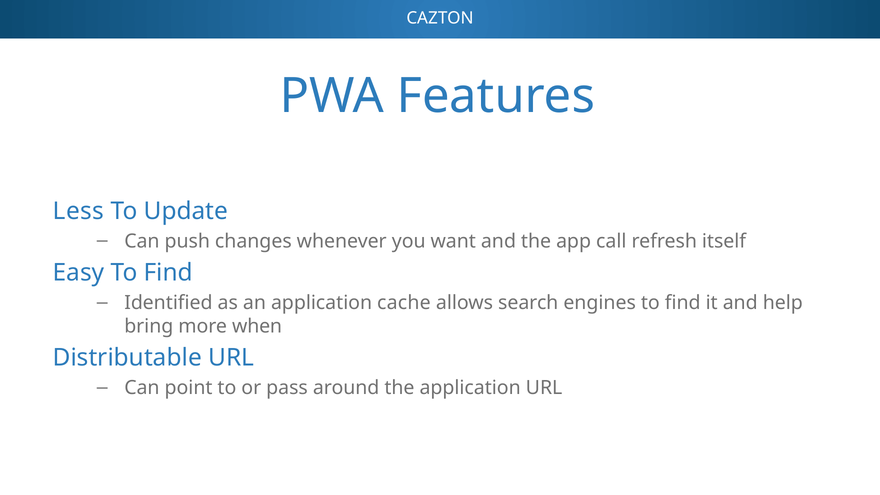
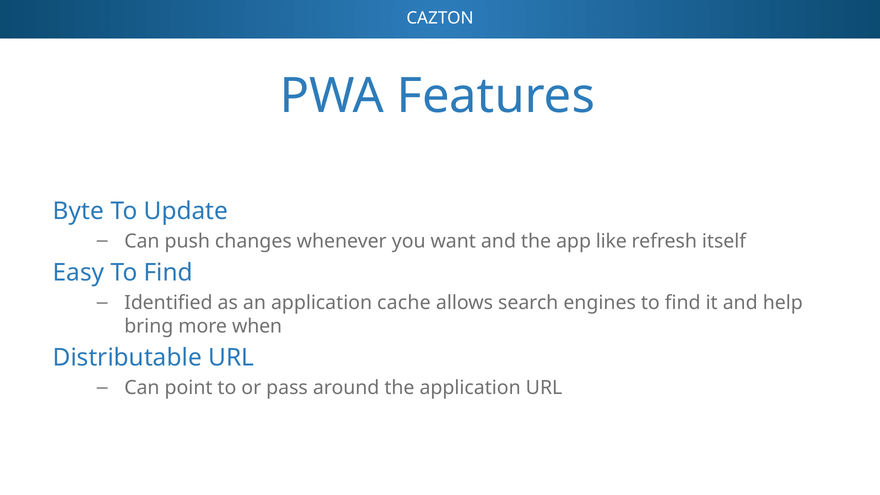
Less: Less -> Byte
call: call -> like
